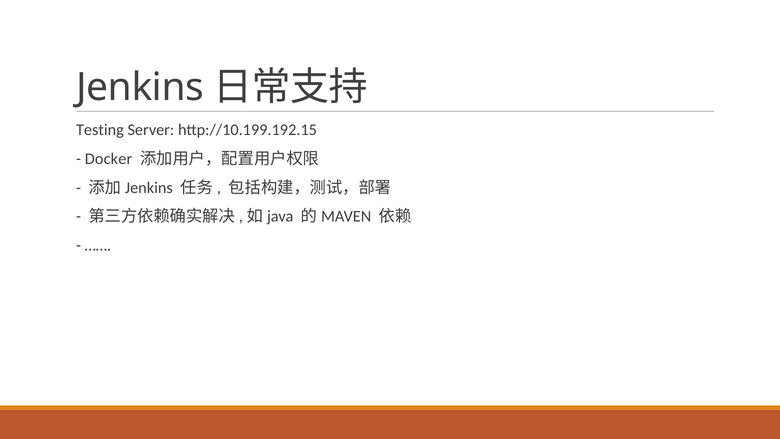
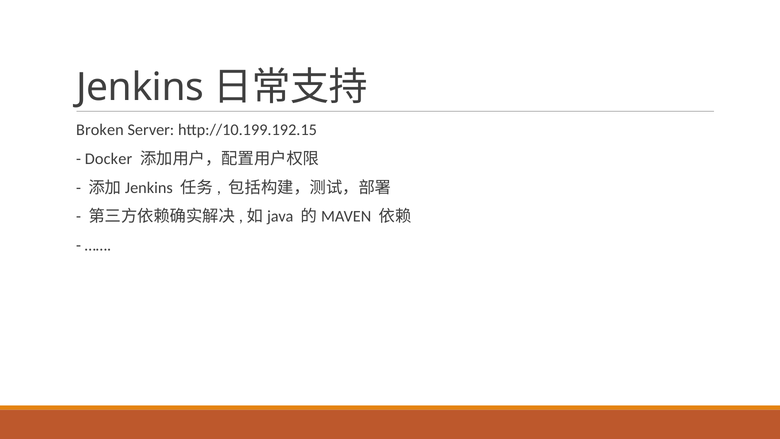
Testing: Testing -> Broken
